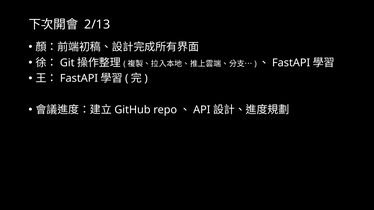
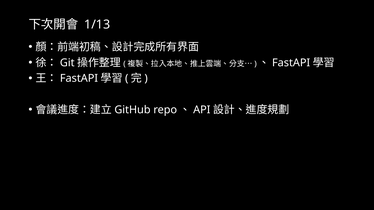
2/13: 2/13 -> 1/13
